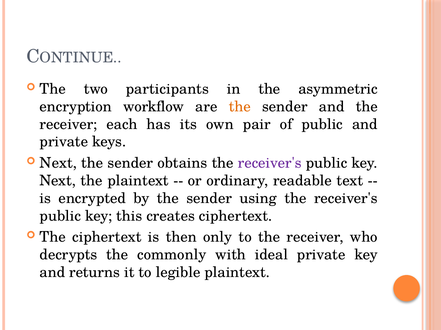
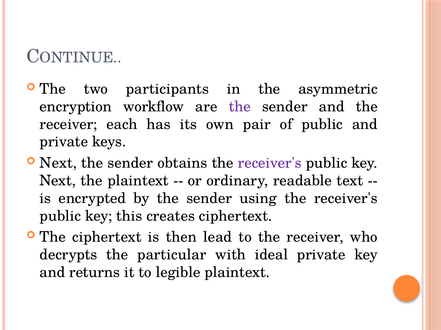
the at (240, 107) colour: orange -> purple
only: only -> lead
commonly: commonly -> particular
